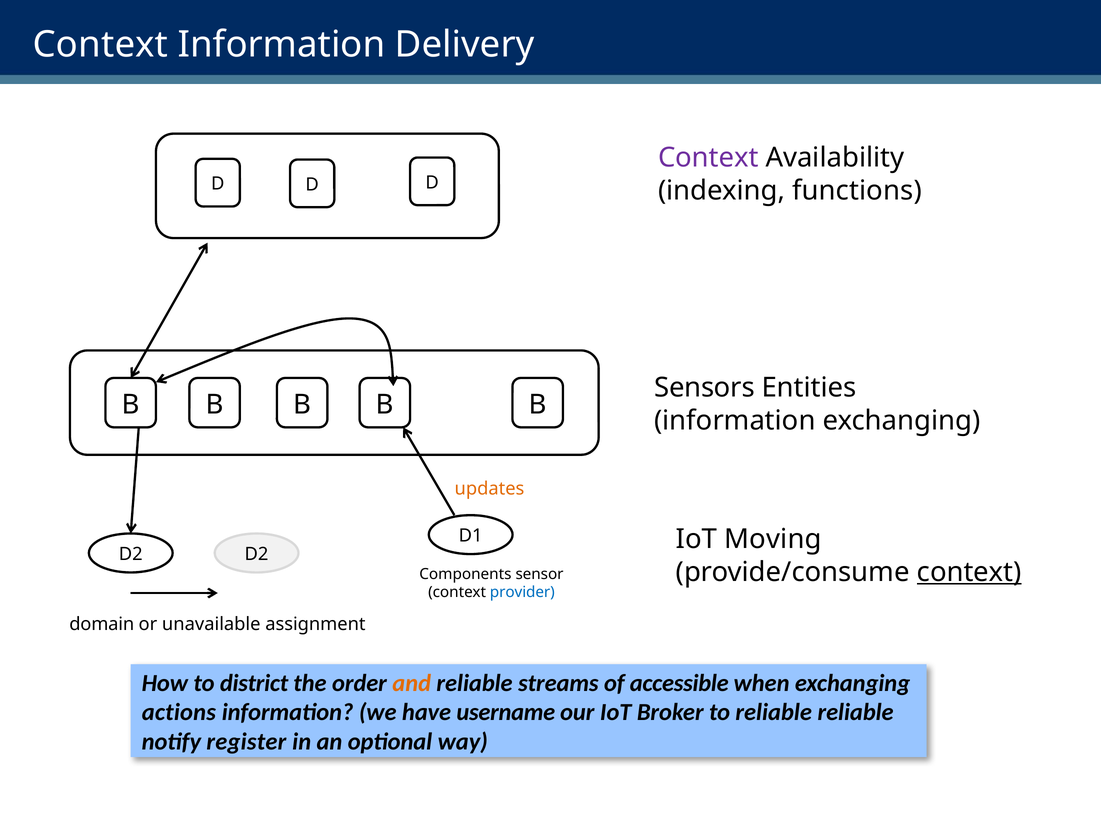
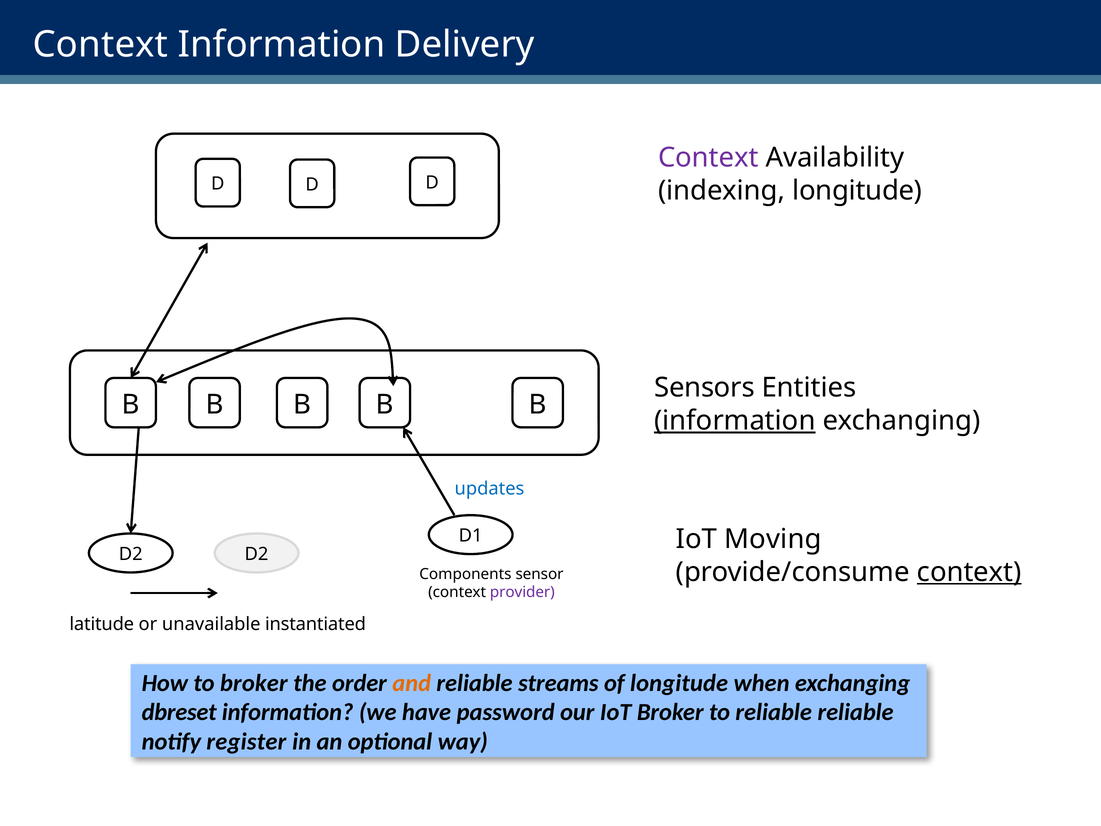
indexing functions: functions -> longitude
information at (735, 420) underline: none -> present
updates colour: orange -> blue
provider colour: blue -> purple
domain: domain -> latitude
assignment: assignment -> instantiated
to district: district -> broker
of accessible: accessible -> longitude
actions: actions -> dbreset
username: username -> password
